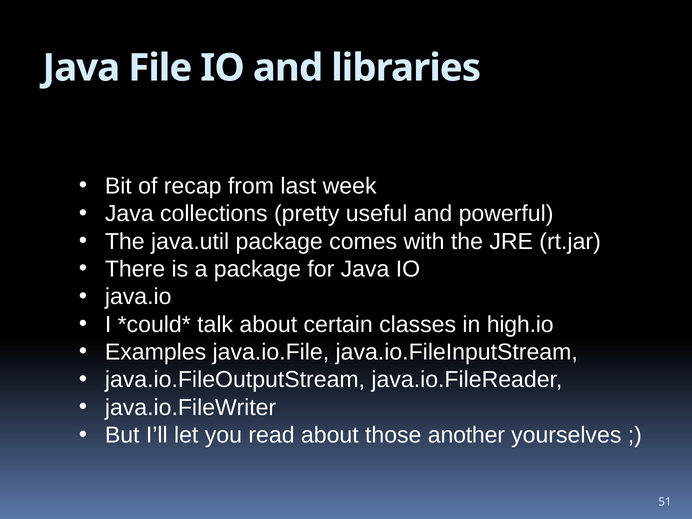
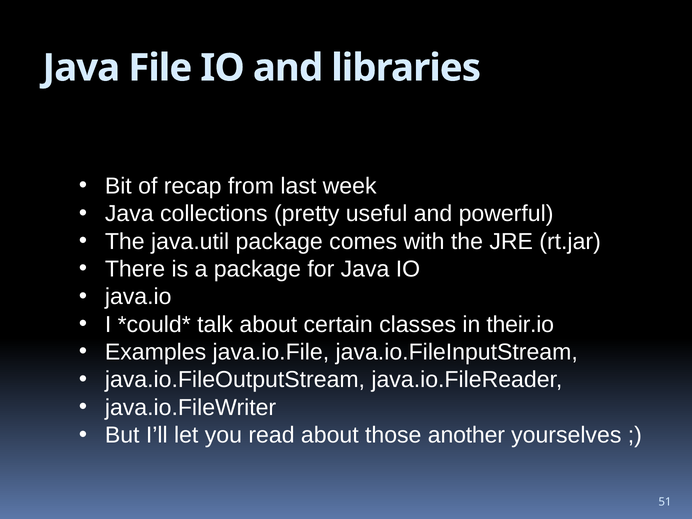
high.io: high.io -> their.io
